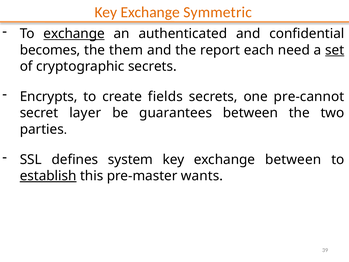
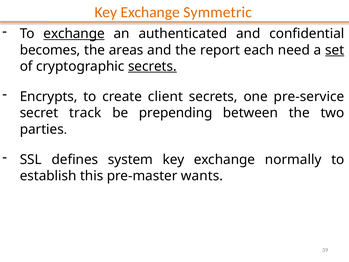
them: them -> areas
secrets at (152, 66) underline: none -> present
fields: fields -> client
pre-cannot: pre-cannot -> pre-service
layer: layer -> track
guarantees: guarantees -> prepending
exchange between: between -> normally
establish underline: present -> none
